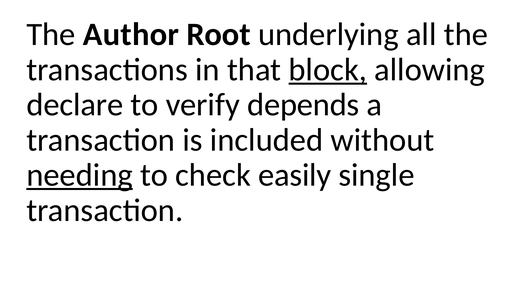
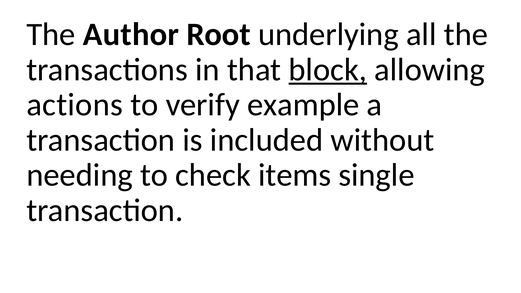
declare: declare -> actions
depends: depends -> example
needing underline: present -> none
easily: easily -> items
